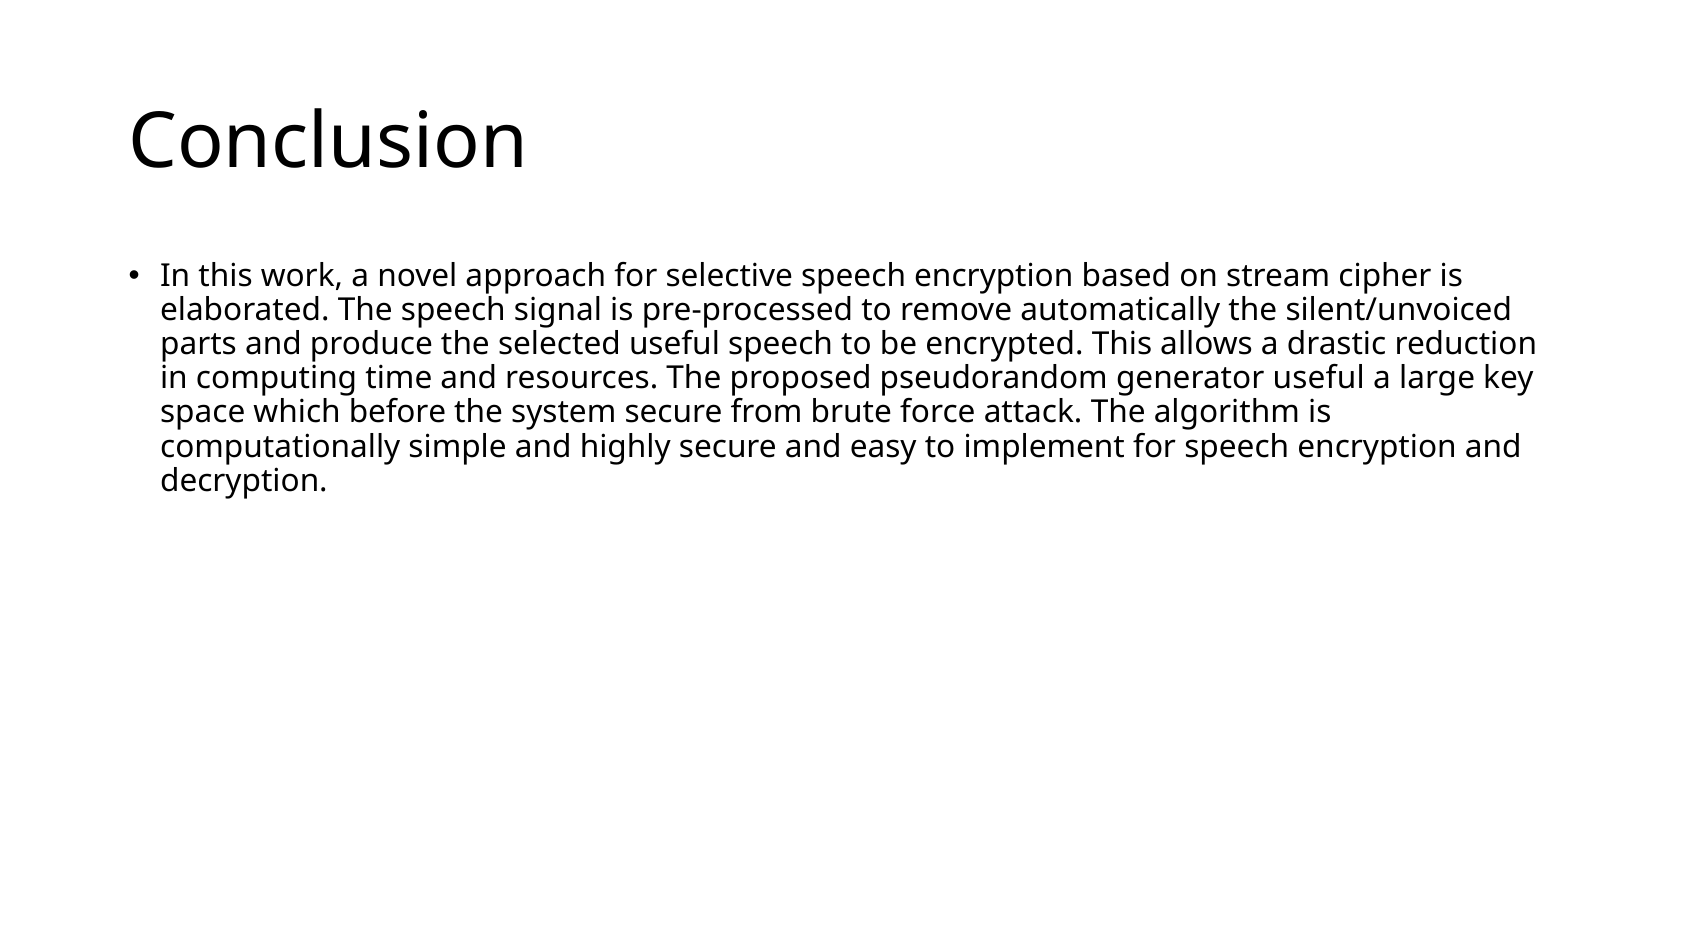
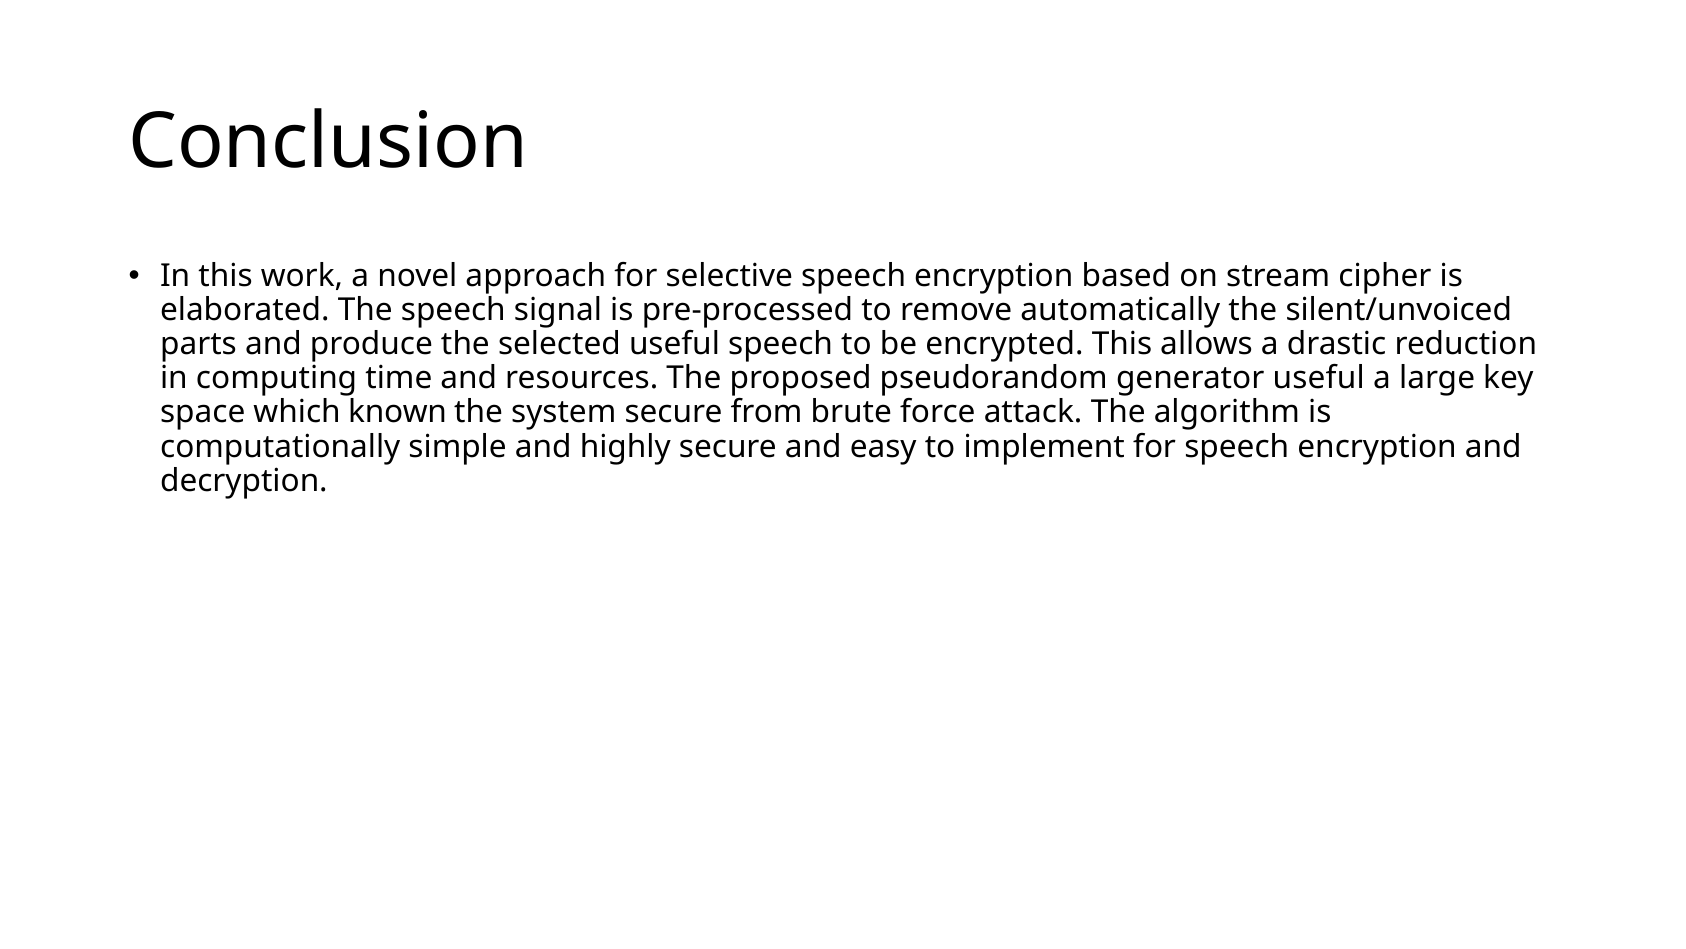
before: before -> known
